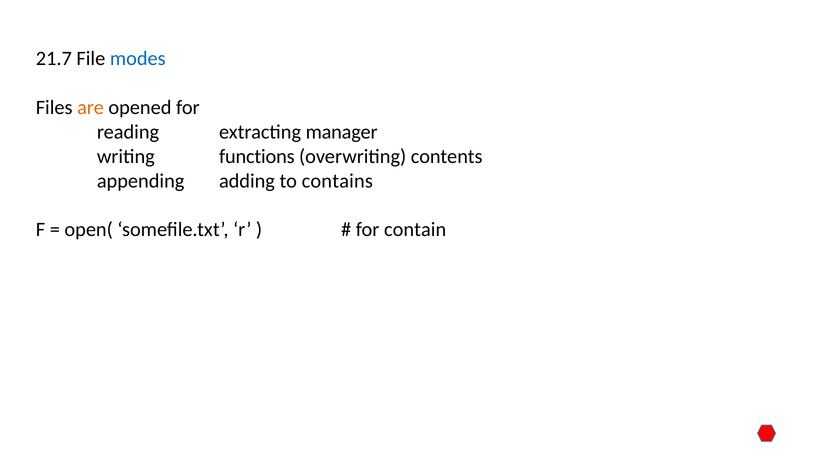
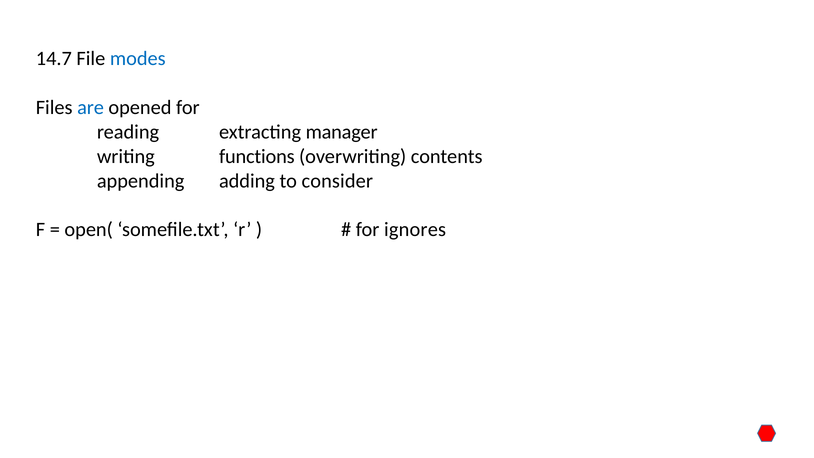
21.7: 21.7 -> 14.7
are colour: orange -> blue
contains: contains -> consider
contain: contain -> ignores
